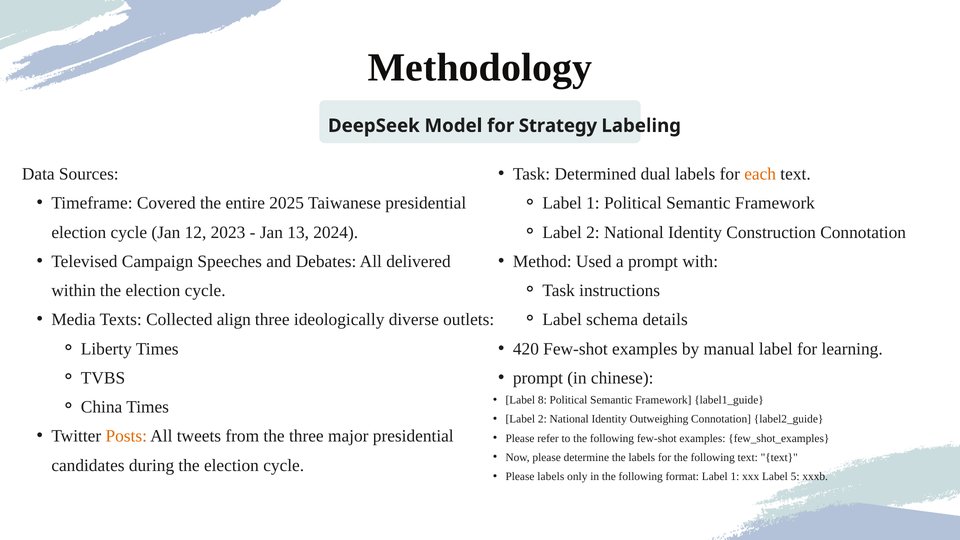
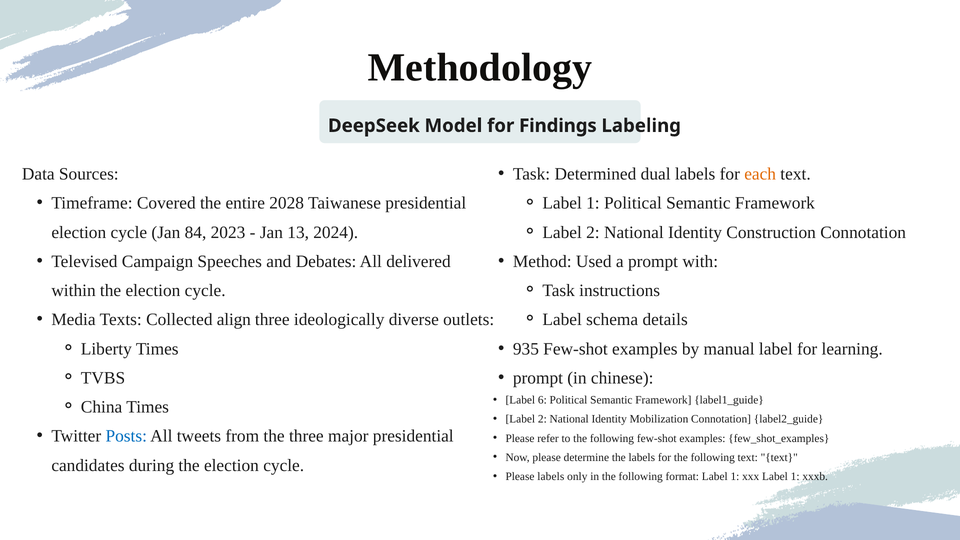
Strategy: Strategy -> Findings
2025: 2025 -> 2028
12: 12 -> 84
420: 420 -> 935
8: 8 -> 6
Outweighing: Outweighing -> Mobilization
Posts colour: orange -> blue
xxx Label 5: 5 -> 1
